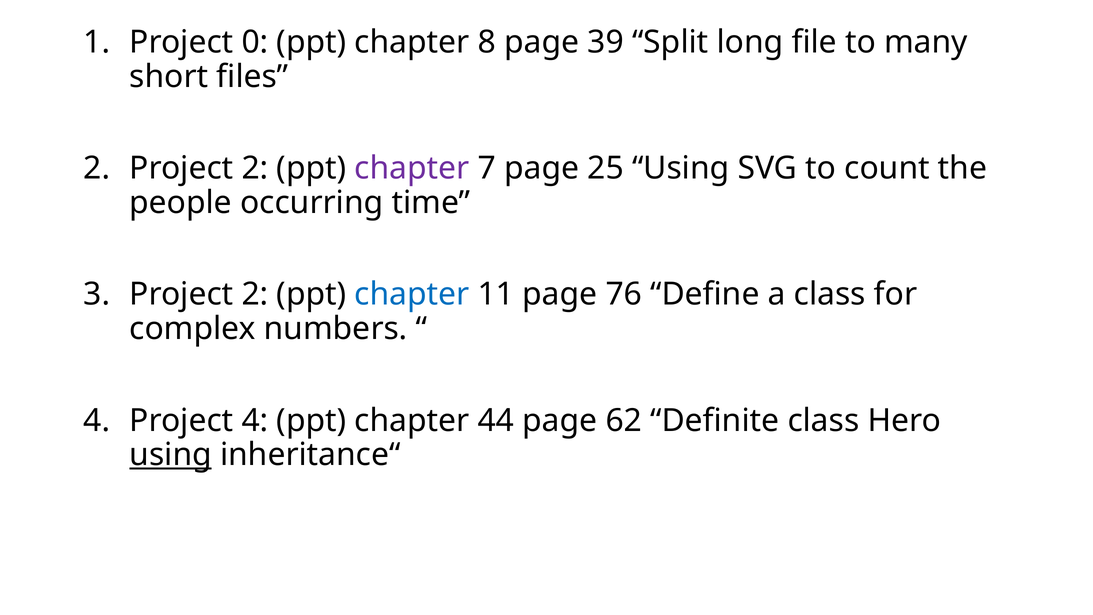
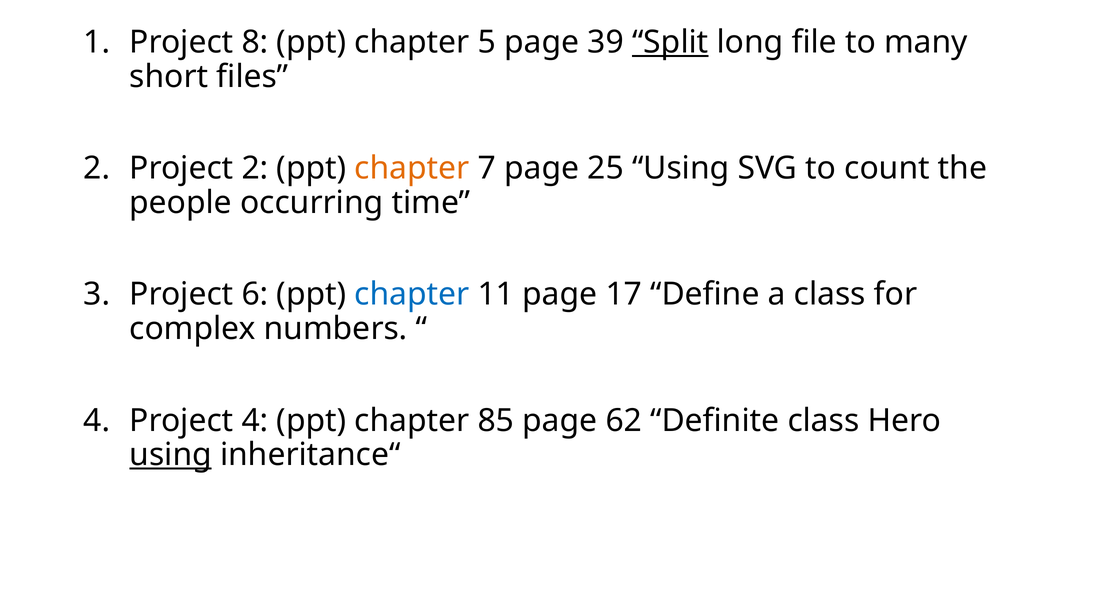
0: 0 -> 8
8: 8 -> 5
Split underline: none -> present
chapter at (412, 168) colour: purple -> orange
3 Project 2: 2 -> 6
76: 76 -> 17
44: 44 -> 85
